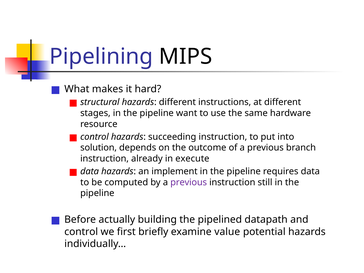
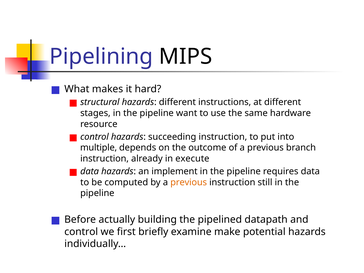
solution: solution -> multiple
previous at (189, 182) colour: purple -> orange
value: value -> make
